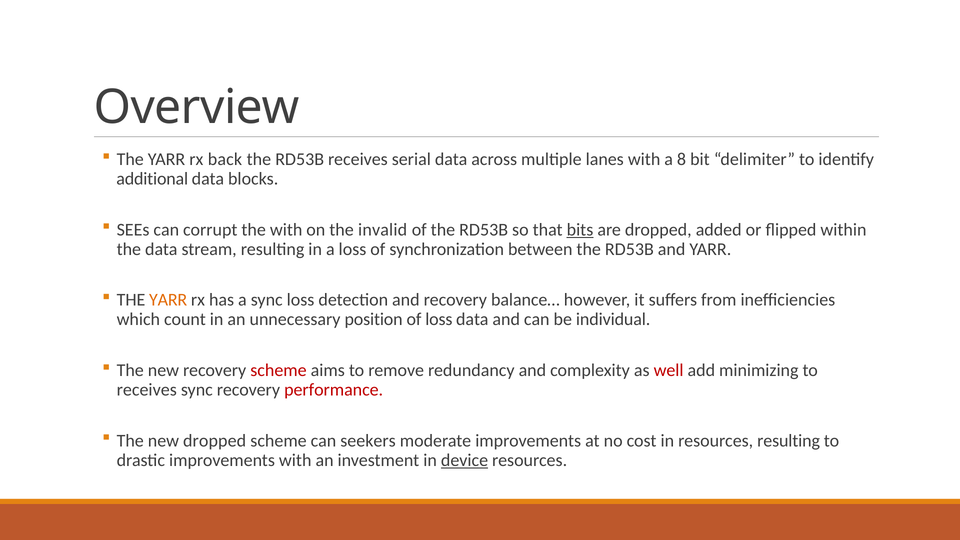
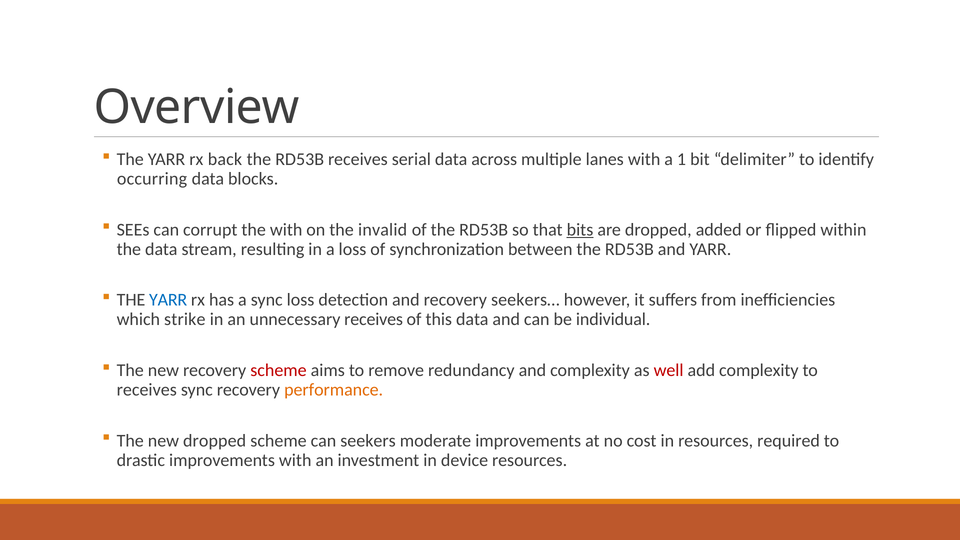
8: 8 -> 1
additional: additional -> occurring
YARR at (168, 300) colour: orange -> blue
balance…: balance… -> seekers…
count: count -> strike
unnecessary position: position -> receives
of loss: loss -> this
add minimizing: minimizing -> complexity
performance colour: red -> orange
resources resulting: resulting -> required
device underline: present -> none
